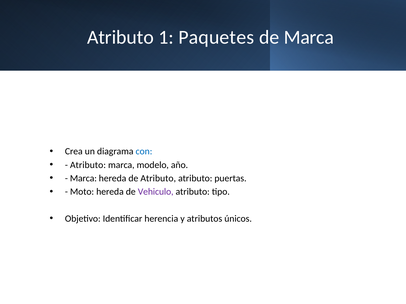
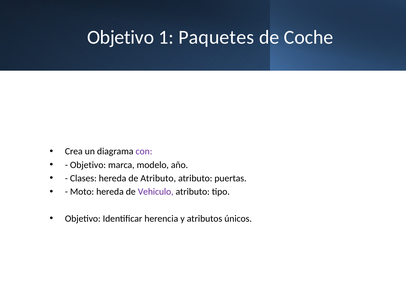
Atributo at (120, 37): Atributo -> Objetivo
de Marca: Marca -> Coche
con colour: blue -> purple
Atributo at (88, 165): Atributo -> Objetivo
Marca at (83, 179): Marca -> Clases
